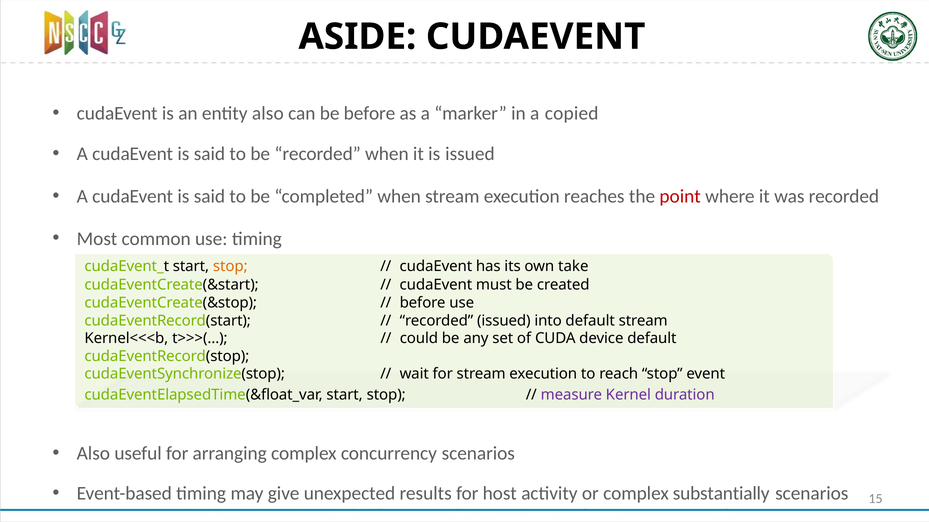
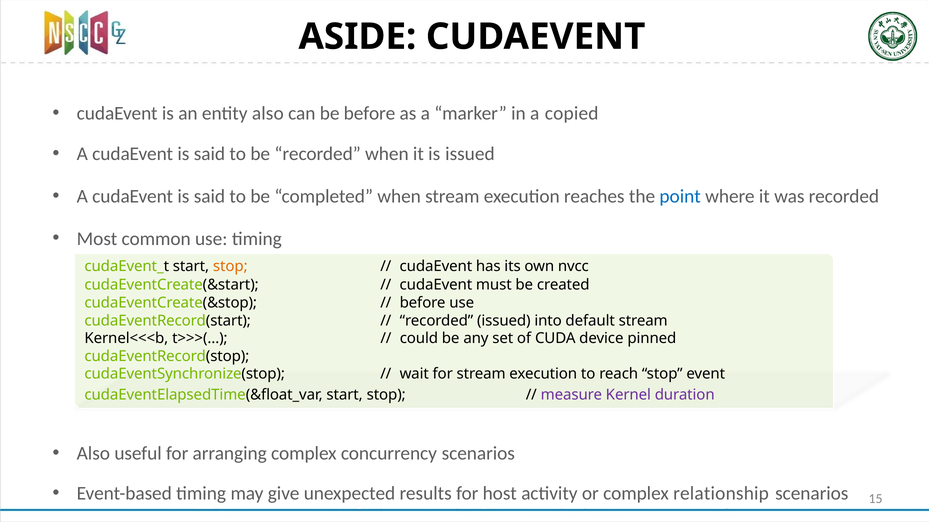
point colour: red -> blue
take: take -> nvcc
device default: default -> pinned
substantially: substantially -> relationship
